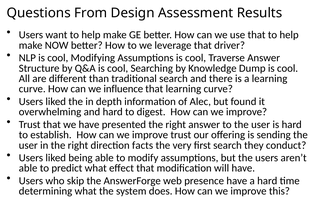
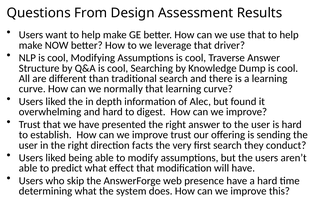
influence: influence -> normally
